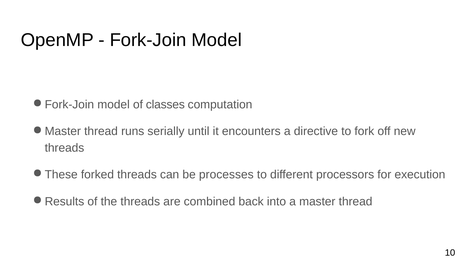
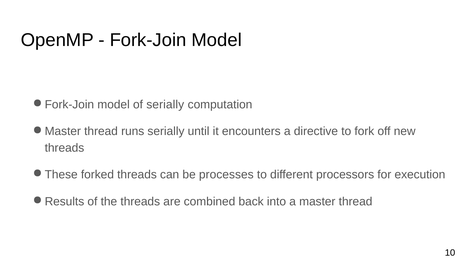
of classes: classes -> serially
